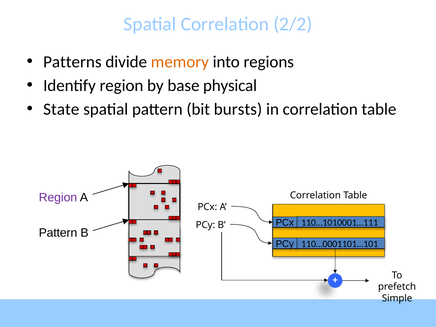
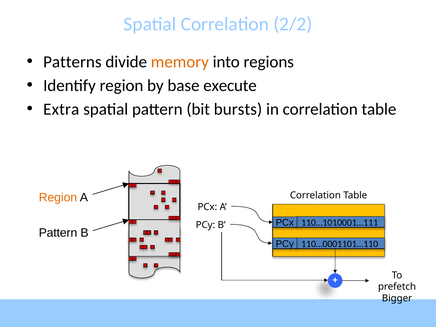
physical: physical -> execute
State: State -> Extra
Region at (58, 197) colour: purple -> orange
110…0001101…101: 110…0001101…101 -> 110…0001101…110
Simple: Simple -> Bigger
